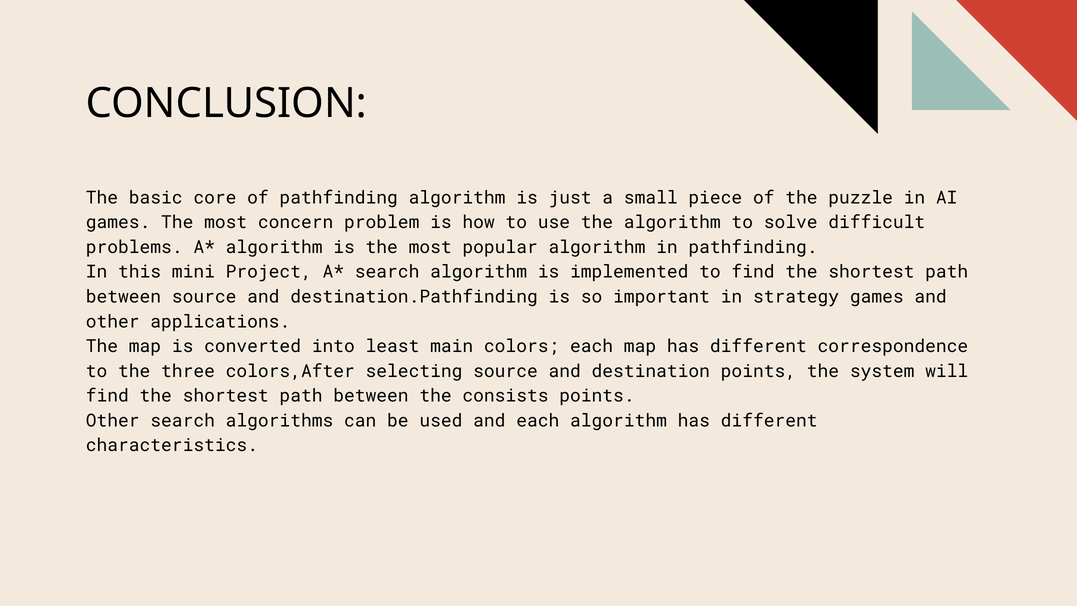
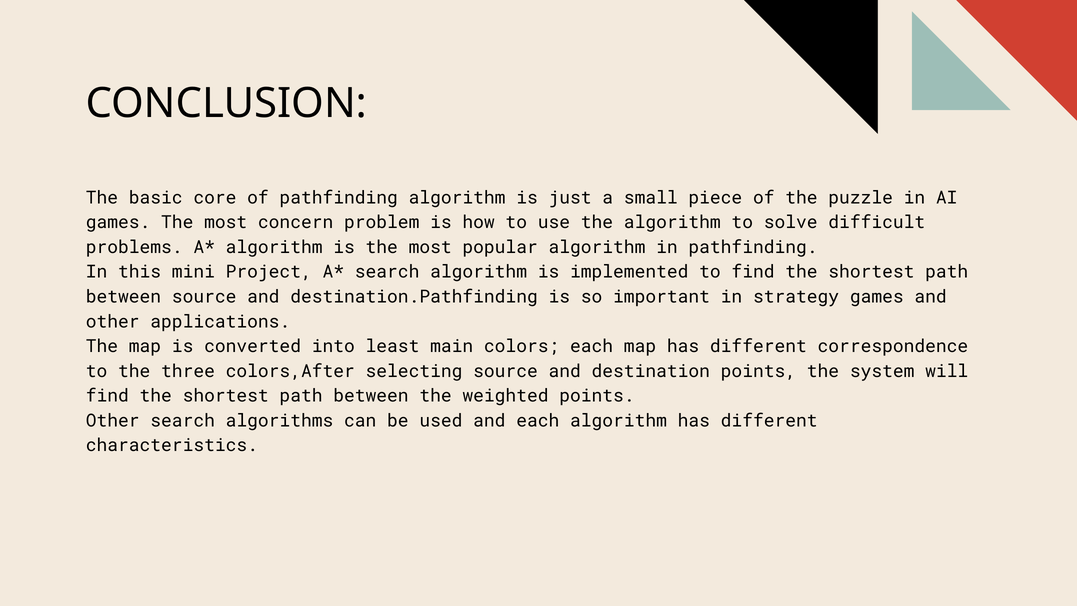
consists: consists -> weighted
